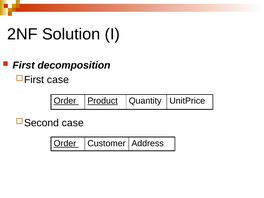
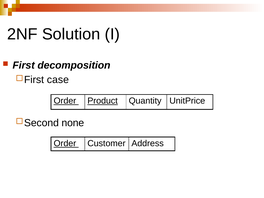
case at (73, 123): case -> none
